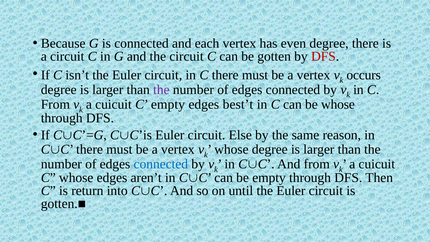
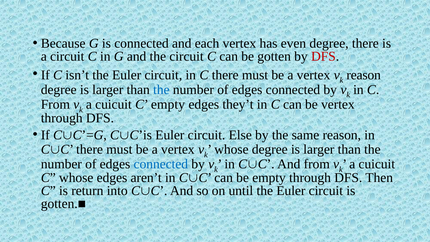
occurs at (364, 75): occurs -> reason
the at (161, 90) colour: purple -> blue
best’t: best’t -> they’t
be whose: whose -> vertex
